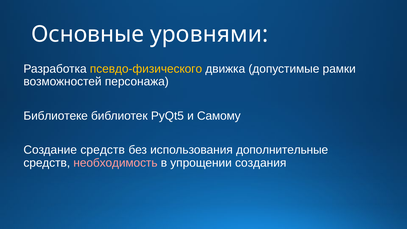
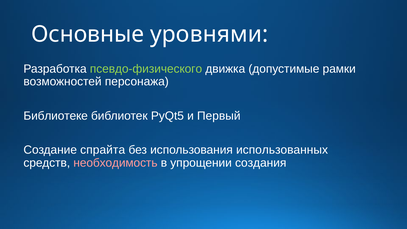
псевдо-физического colour: yellow -> light green
Самому: Самому -> Первый
Создание средств: средств -> спрайта
дополнительные: дополнительные -> использованных
